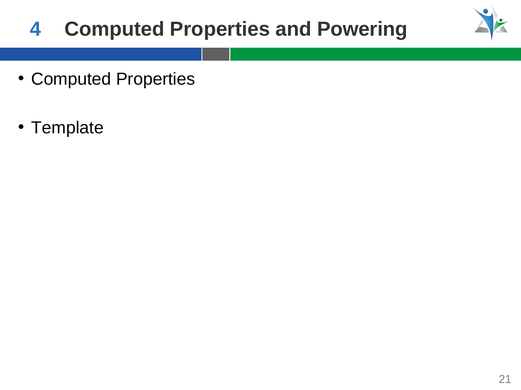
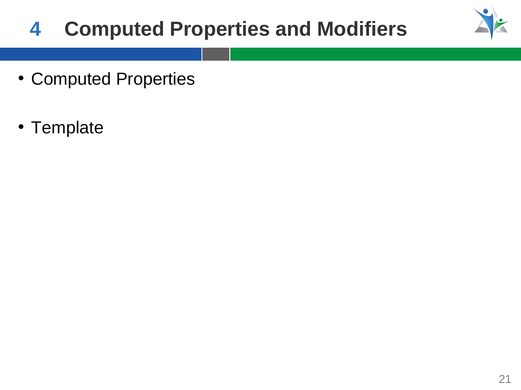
Powering: Powering -> Modifiers
